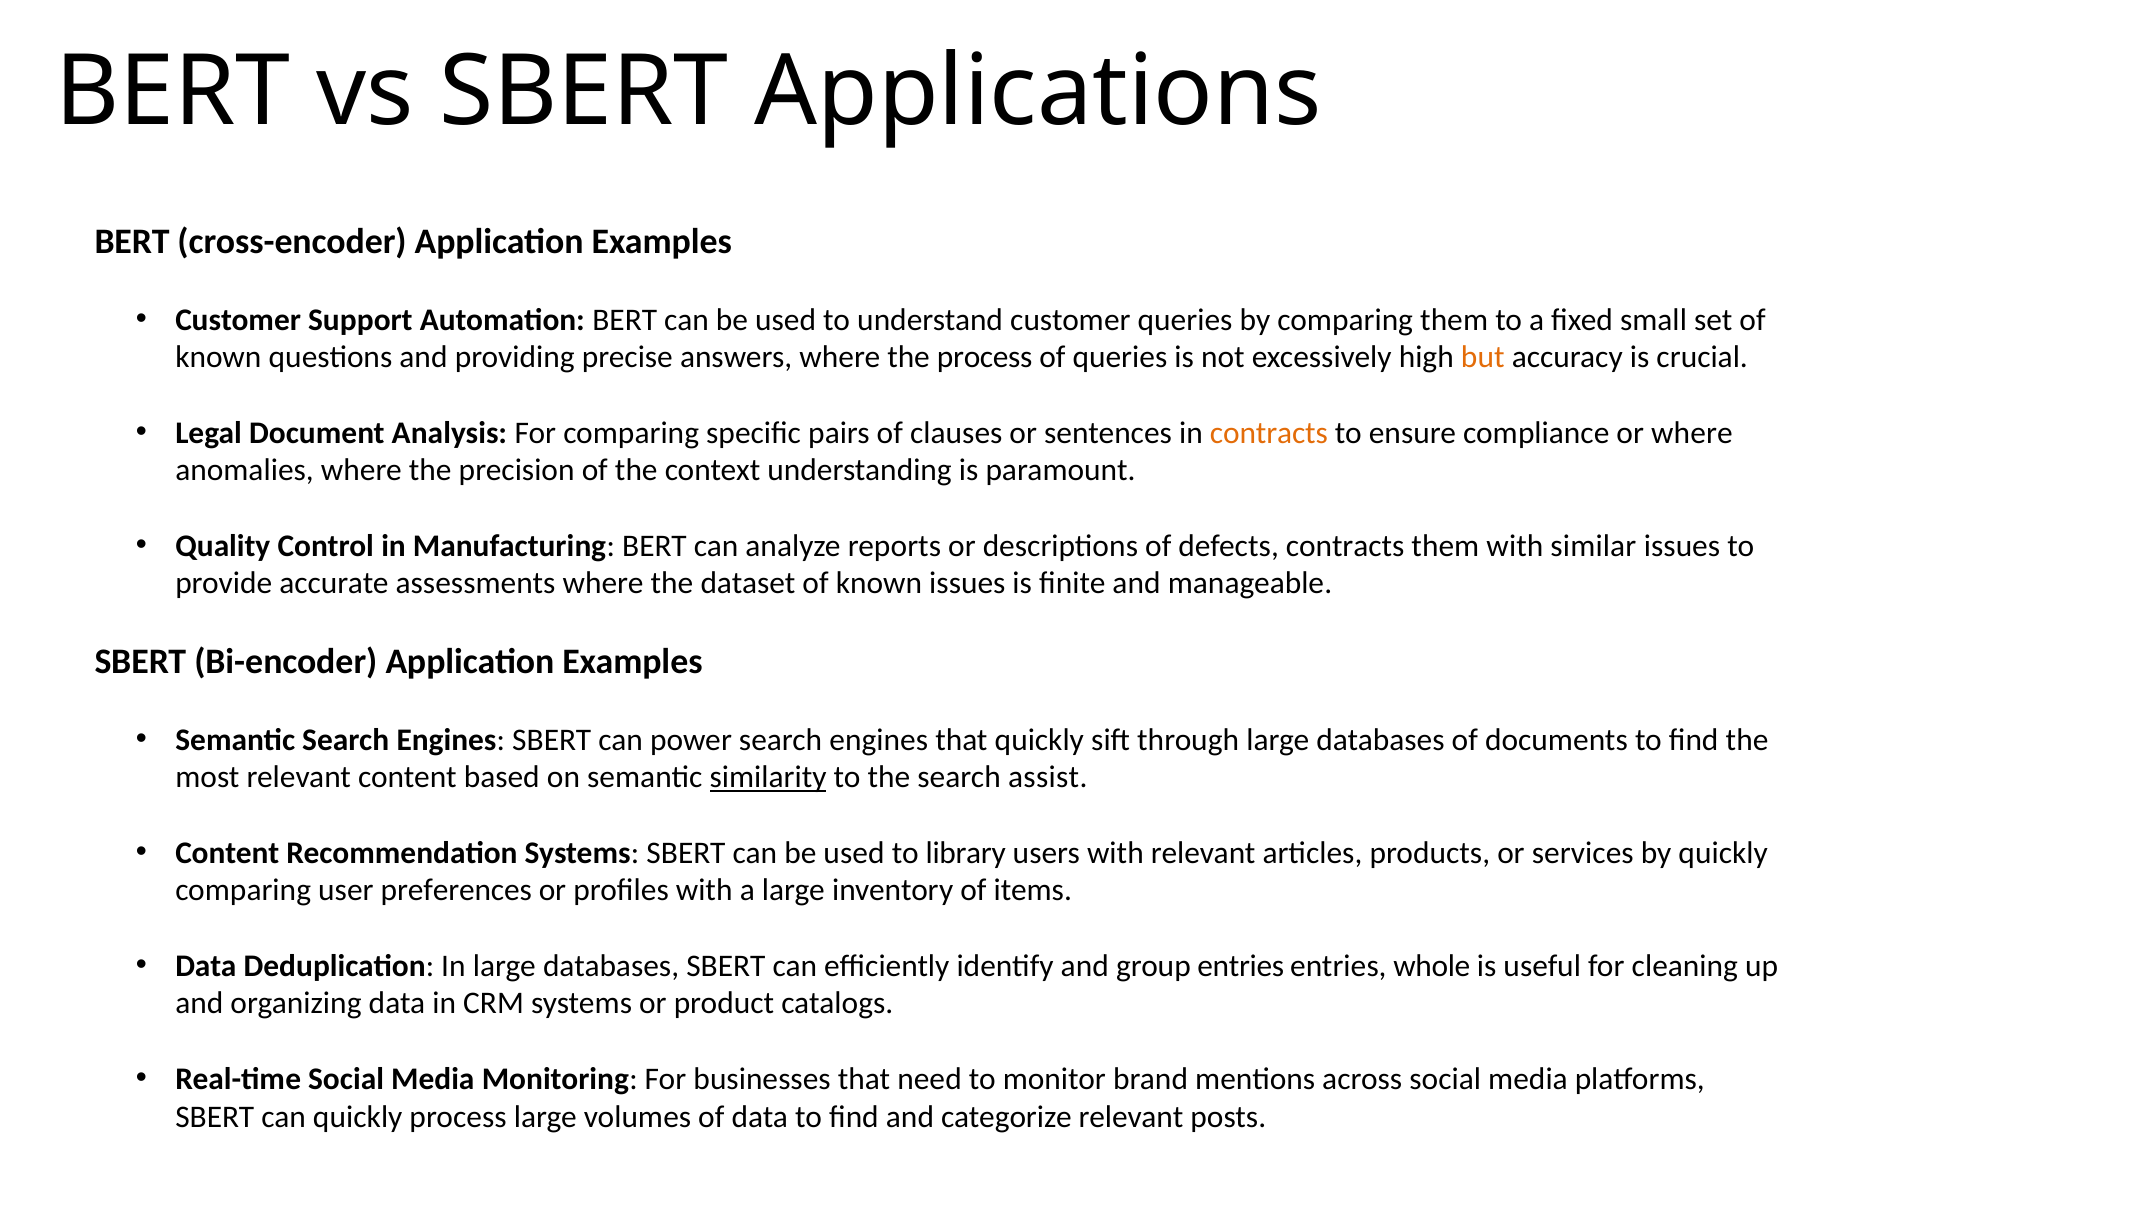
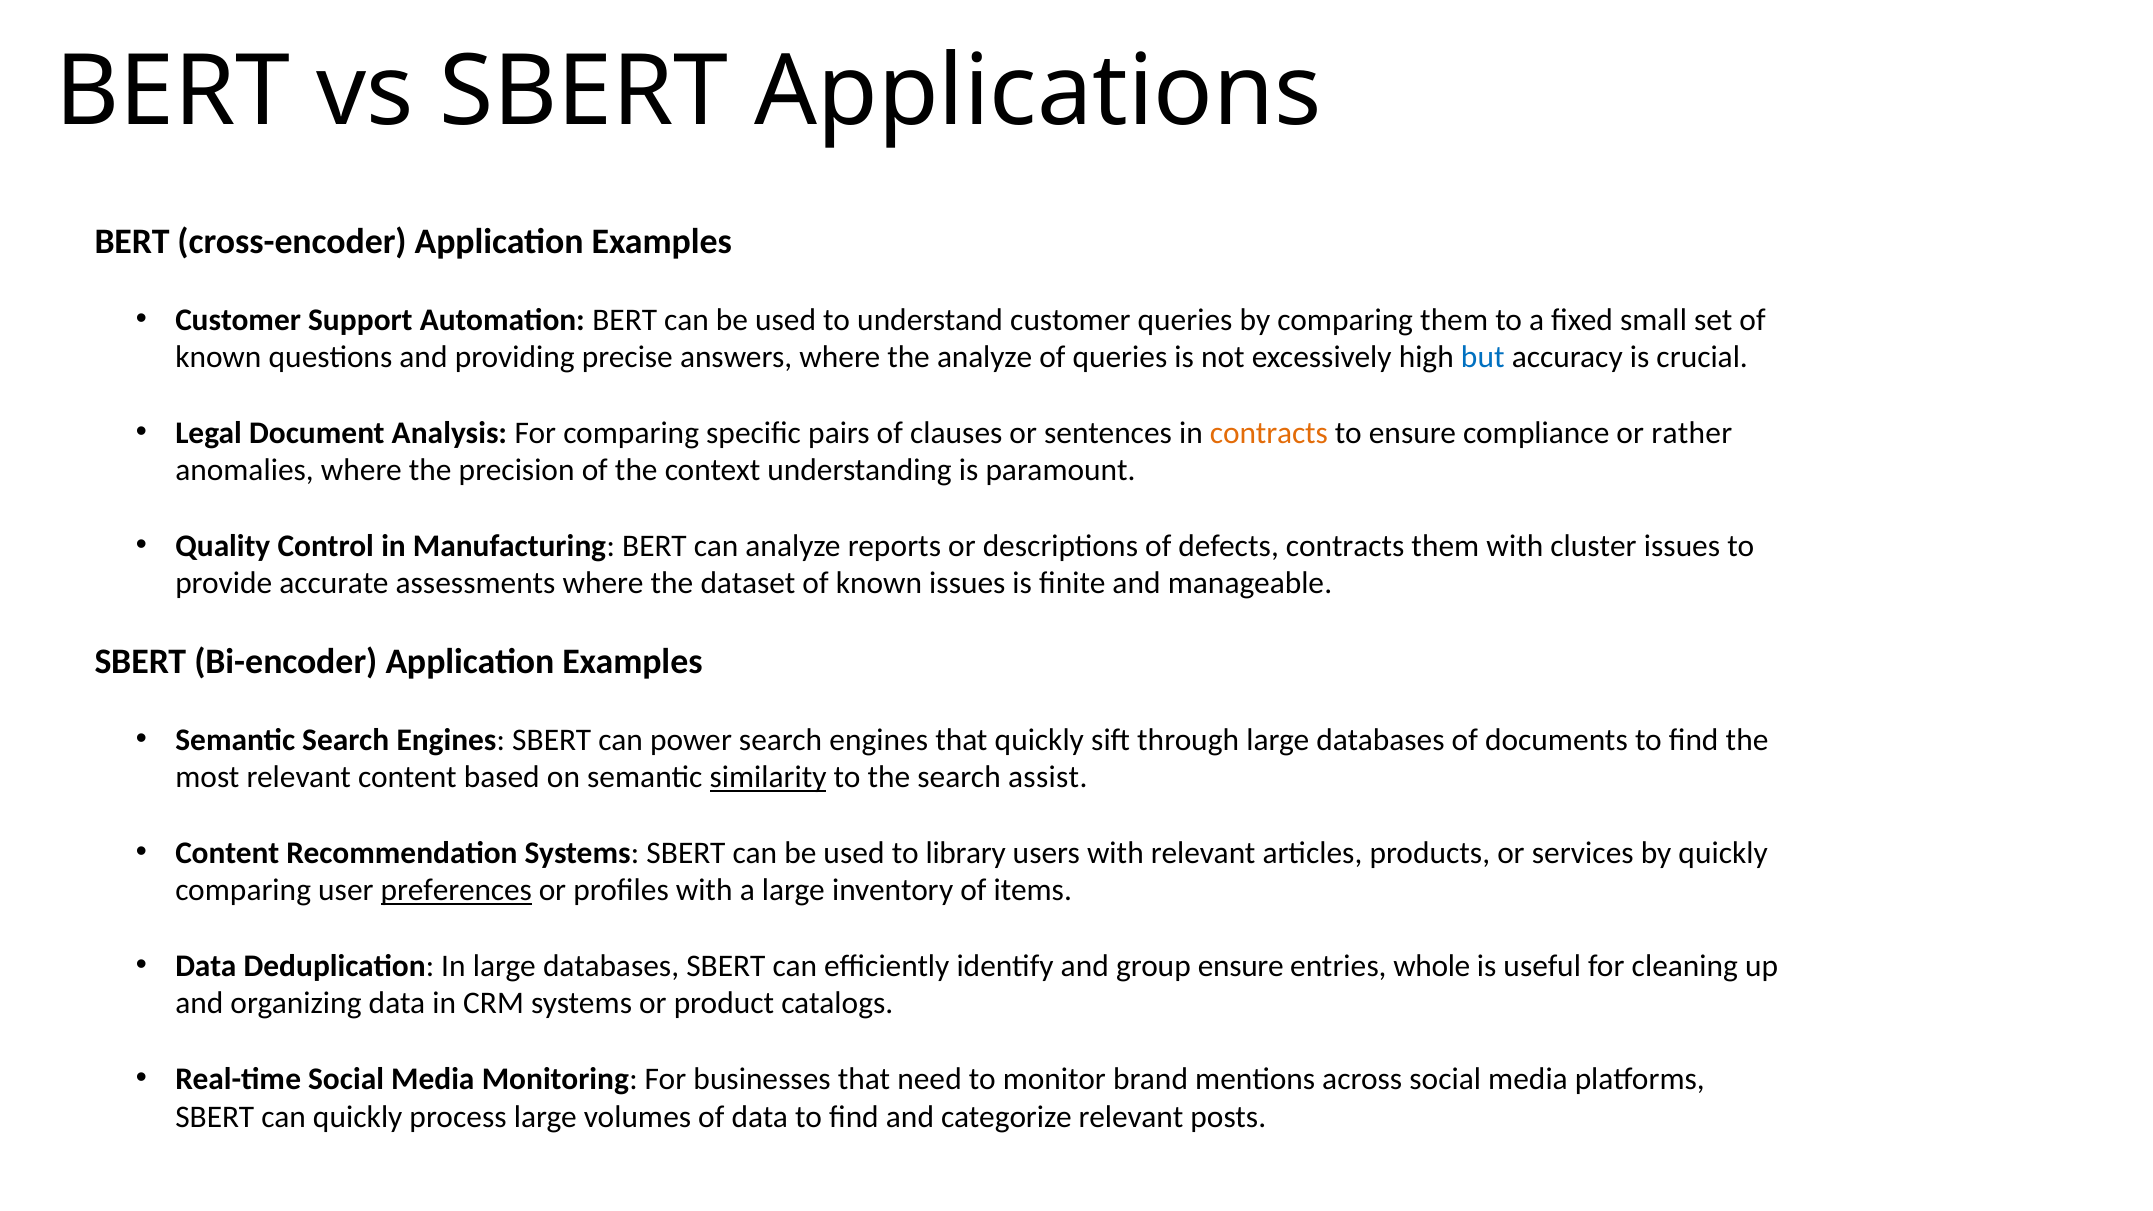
the process: process -> analyze
but colour: orange -> blue
or where: where -> rather
similar: similar -> cluster
preferences underline: none -> present
group entries: entries -> ensure
